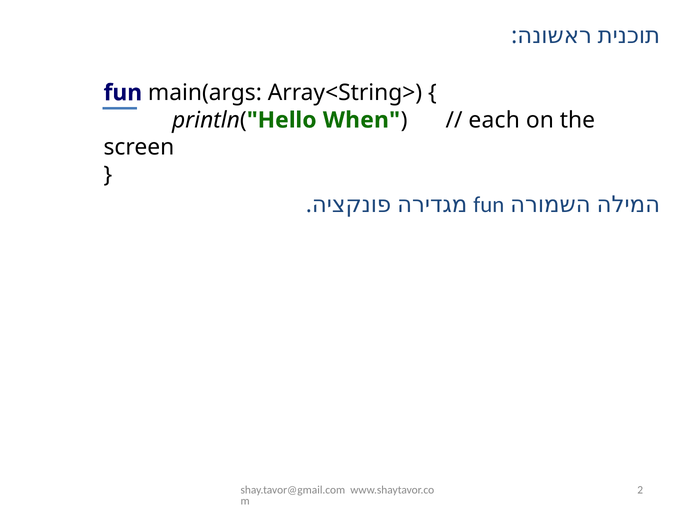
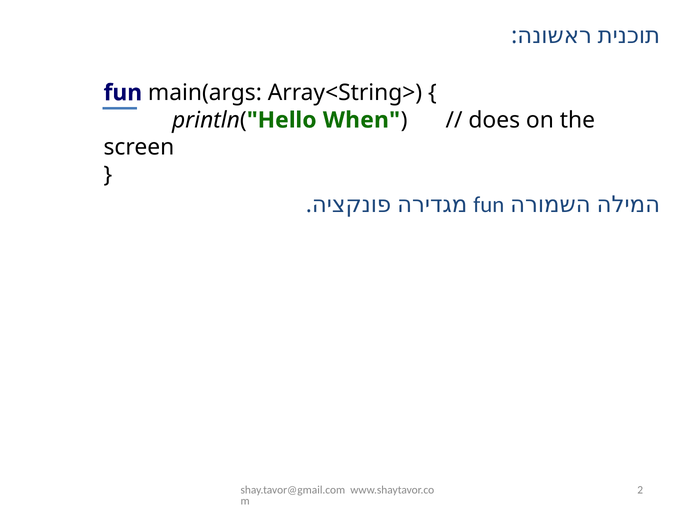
each: each -> does
